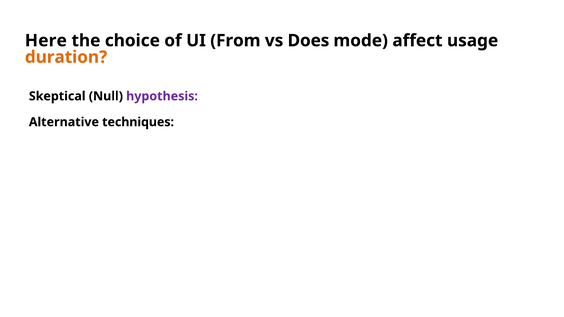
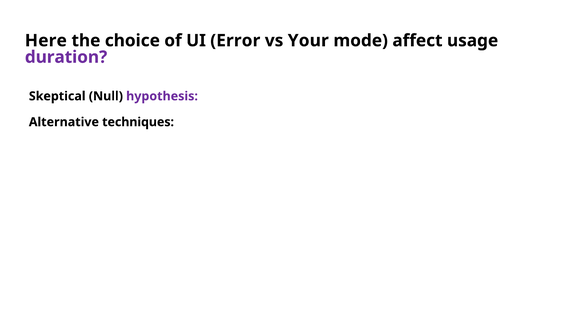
From: From -> Error
Does: Does -> Your
duration colour: orange -> purple
